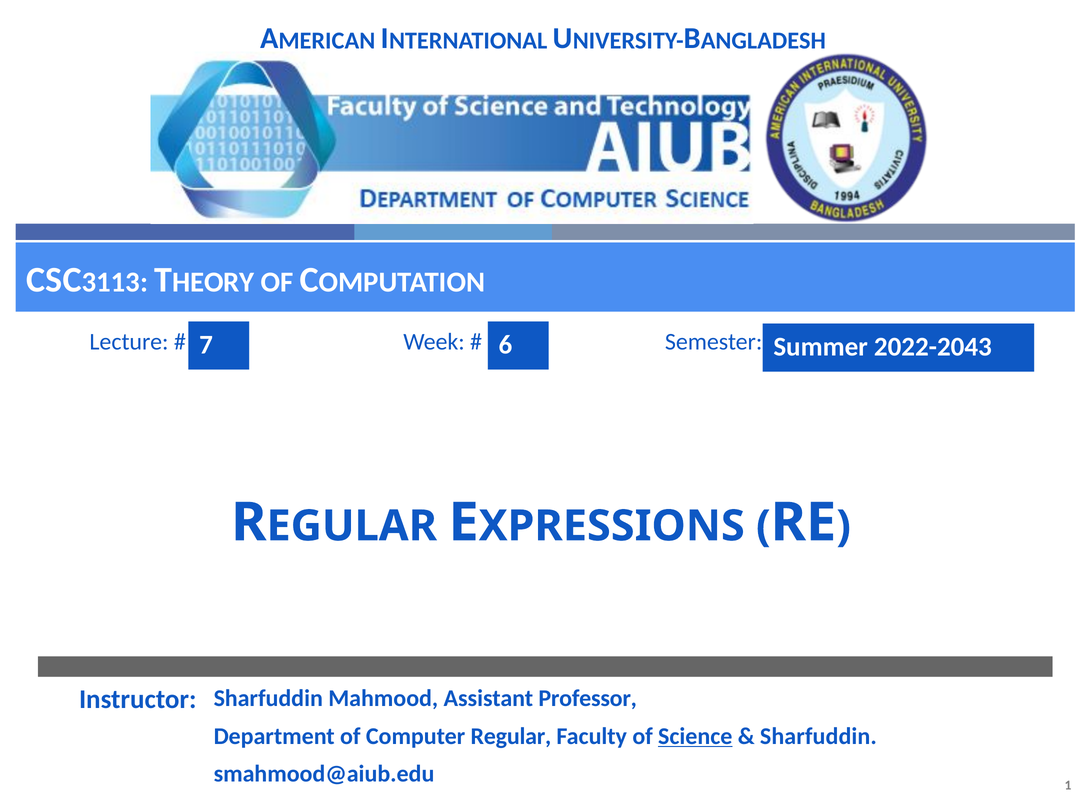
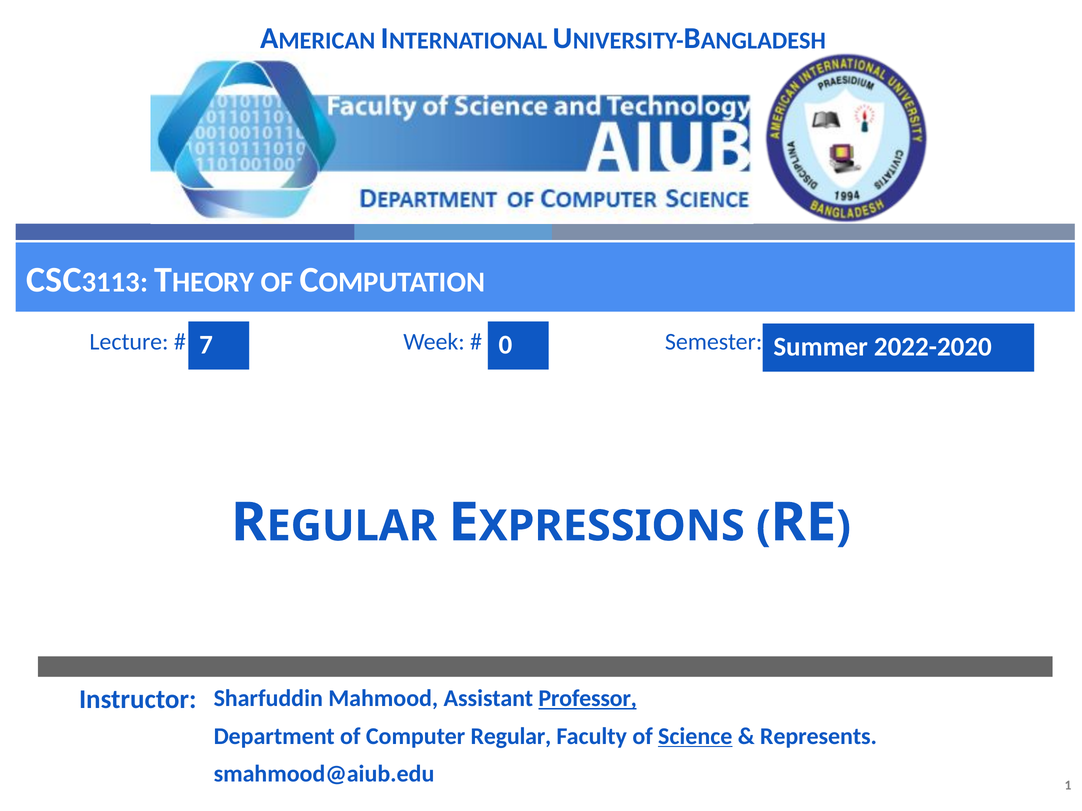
6: 6 -> 0
2022-2043: 2022-2043 -> 2022-2020
Professor underline: none -> present
Sharfuddin at (818, 737): Sharfuddin -> Represents
